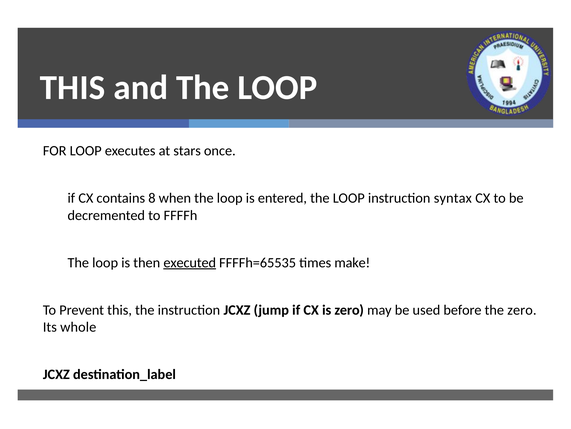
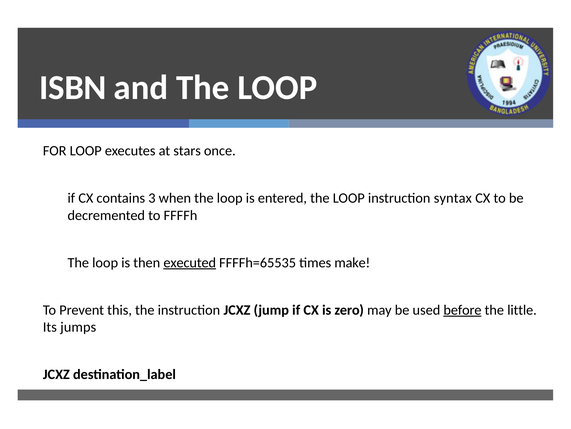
THIS at (73, 88): THIS -> ISBN
8: 8 -> 3
before underline: none -> present
the zero: zero -> little
whole: whole -> jumps
